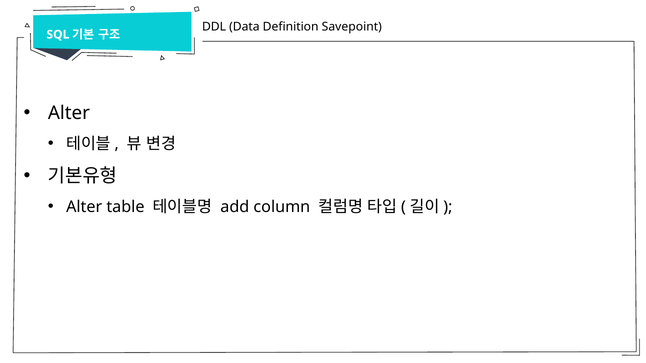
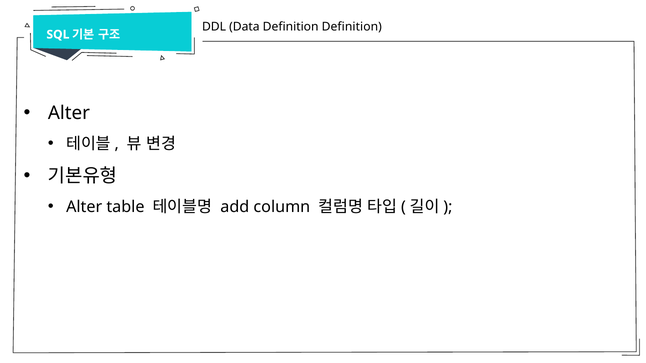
Definition Savepoint: Savepoint -> Definition
